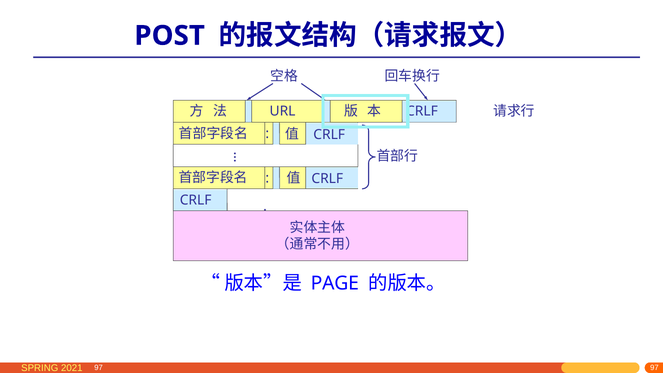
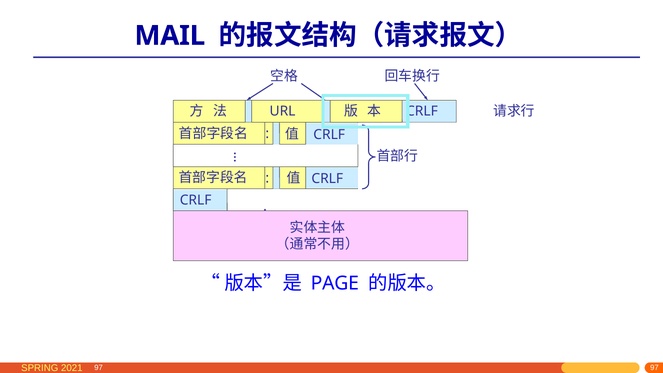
POST: POST -> MAIL
